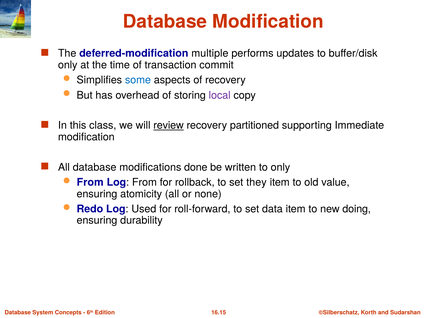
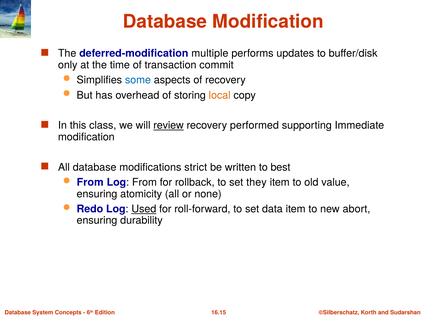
local colour: purple -> orange
partitioned: partitioned -> performed
done: done -> strict
to only: only -> best
Used underline: none -> present
doing: doing -> abort
